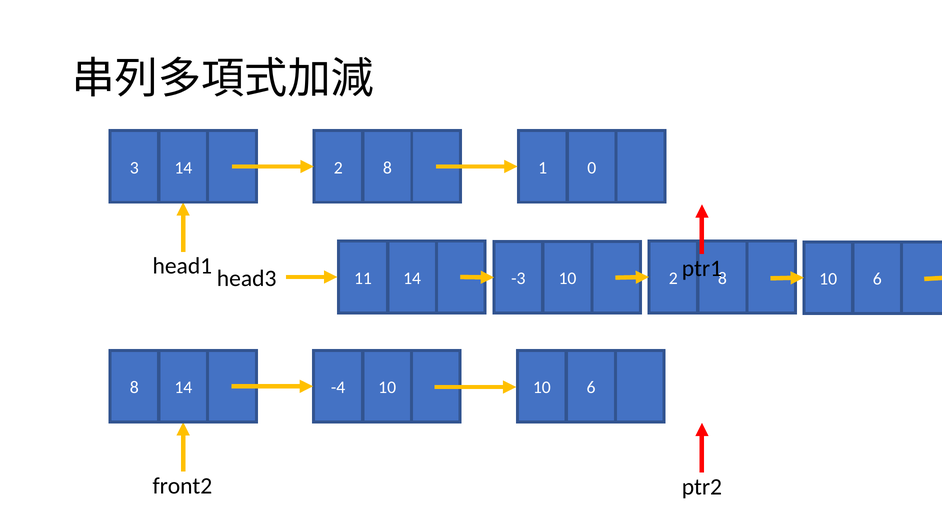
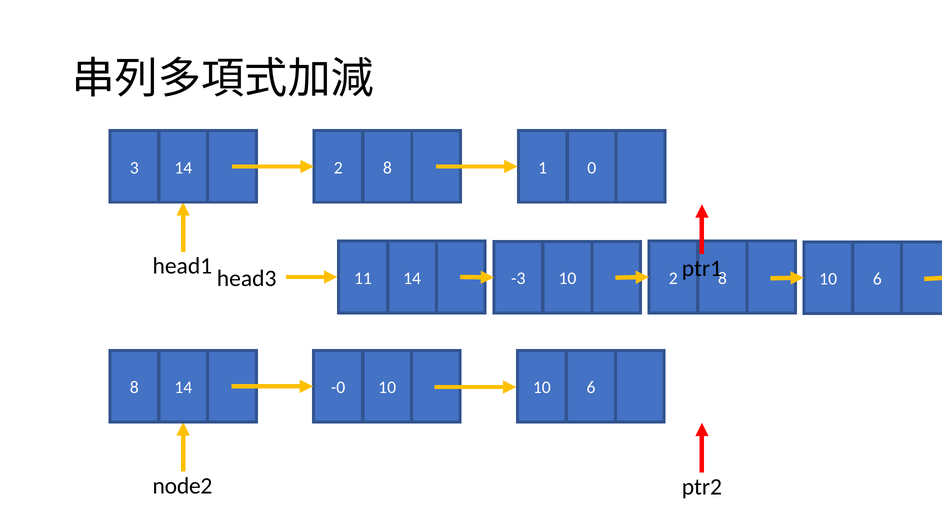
-4: -4 -> -0
front2: front2 -> node2
